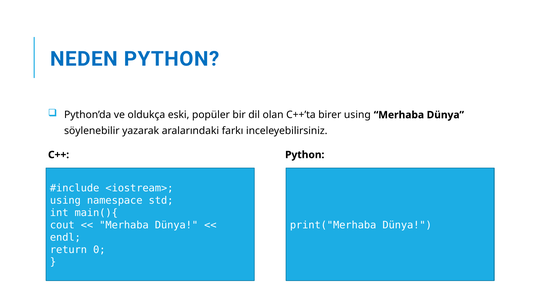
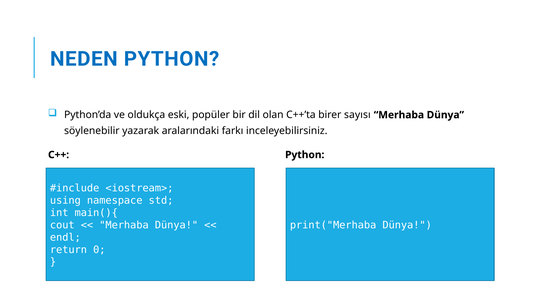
birer using: using -> sayısı
